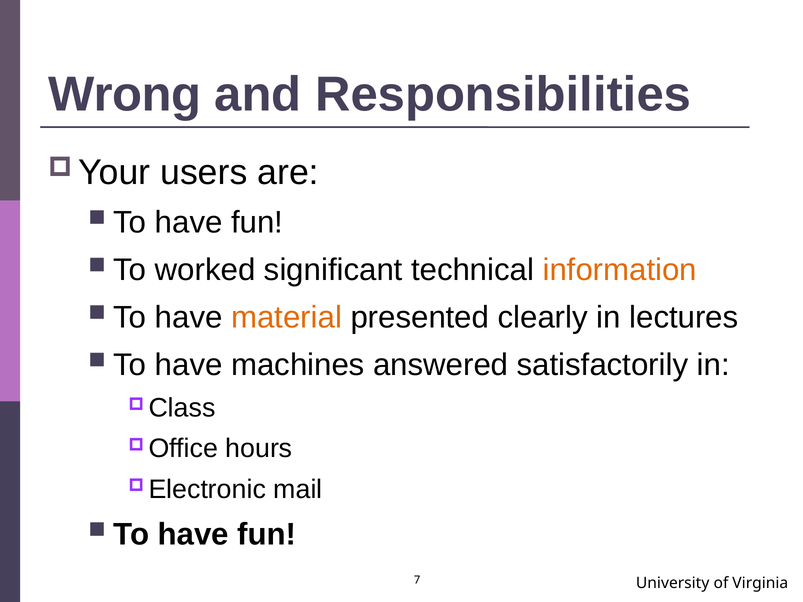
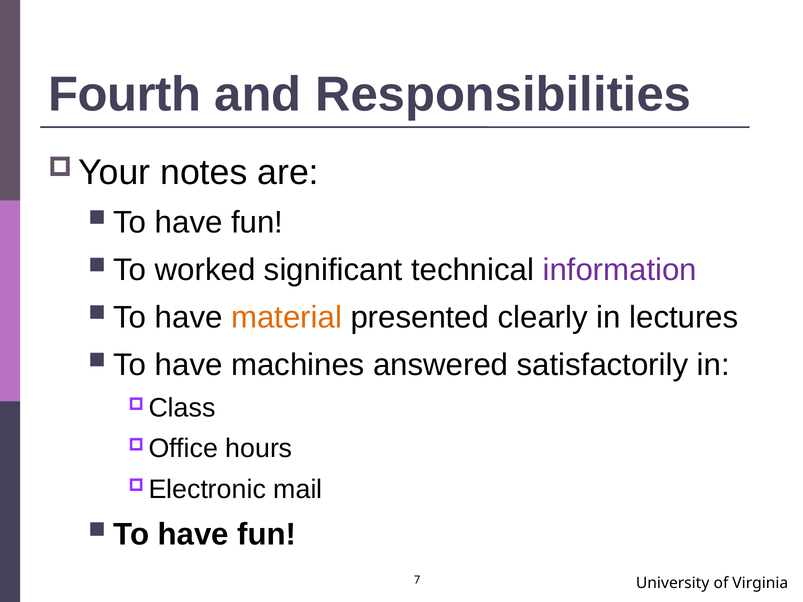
Wrong: Wrong -> Fourth
users: users -> notes
information colour: orange -> purple
